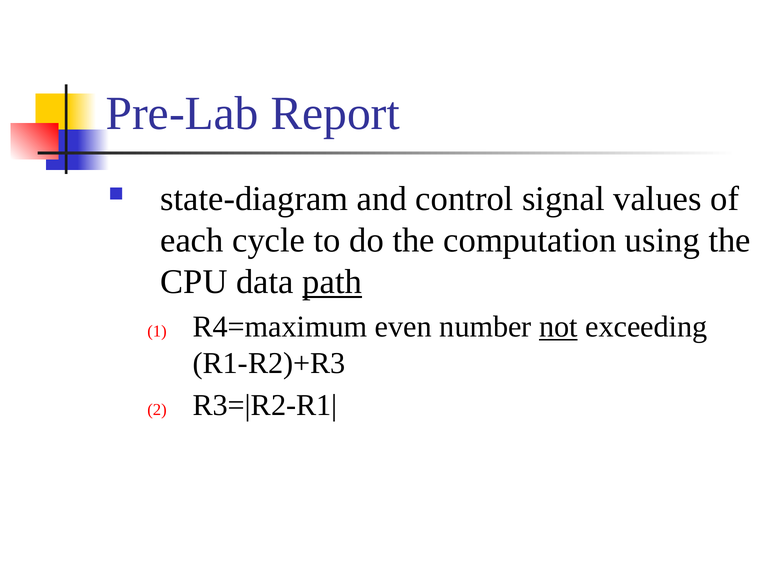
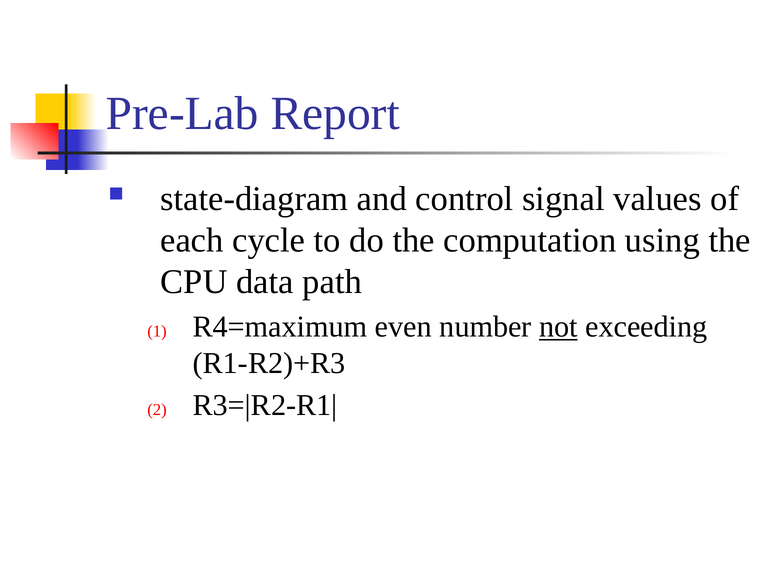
path underline: present -> none
